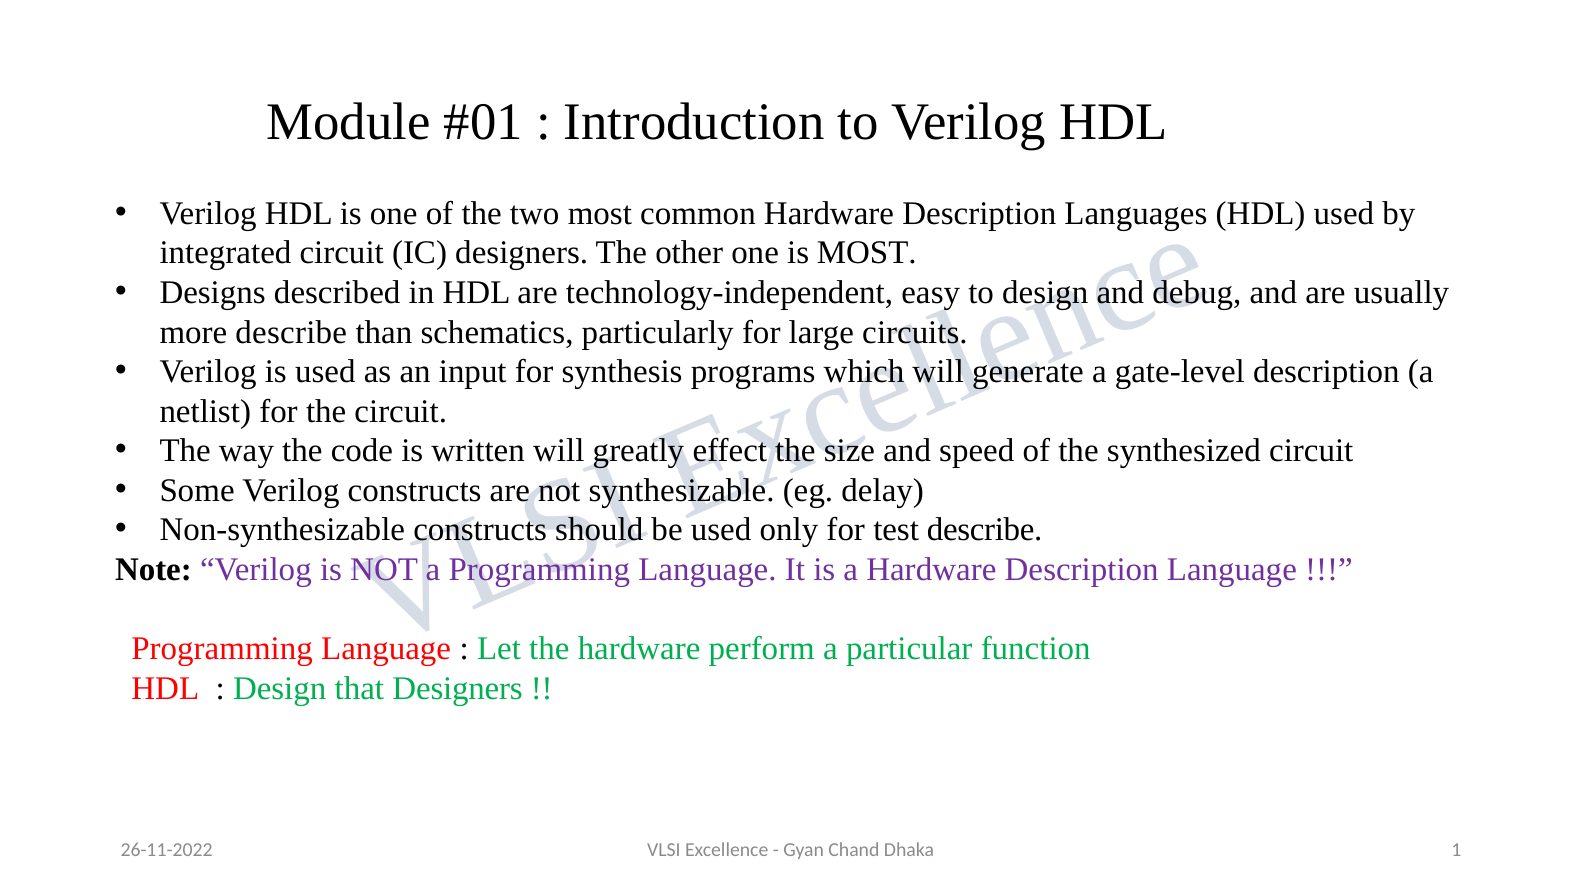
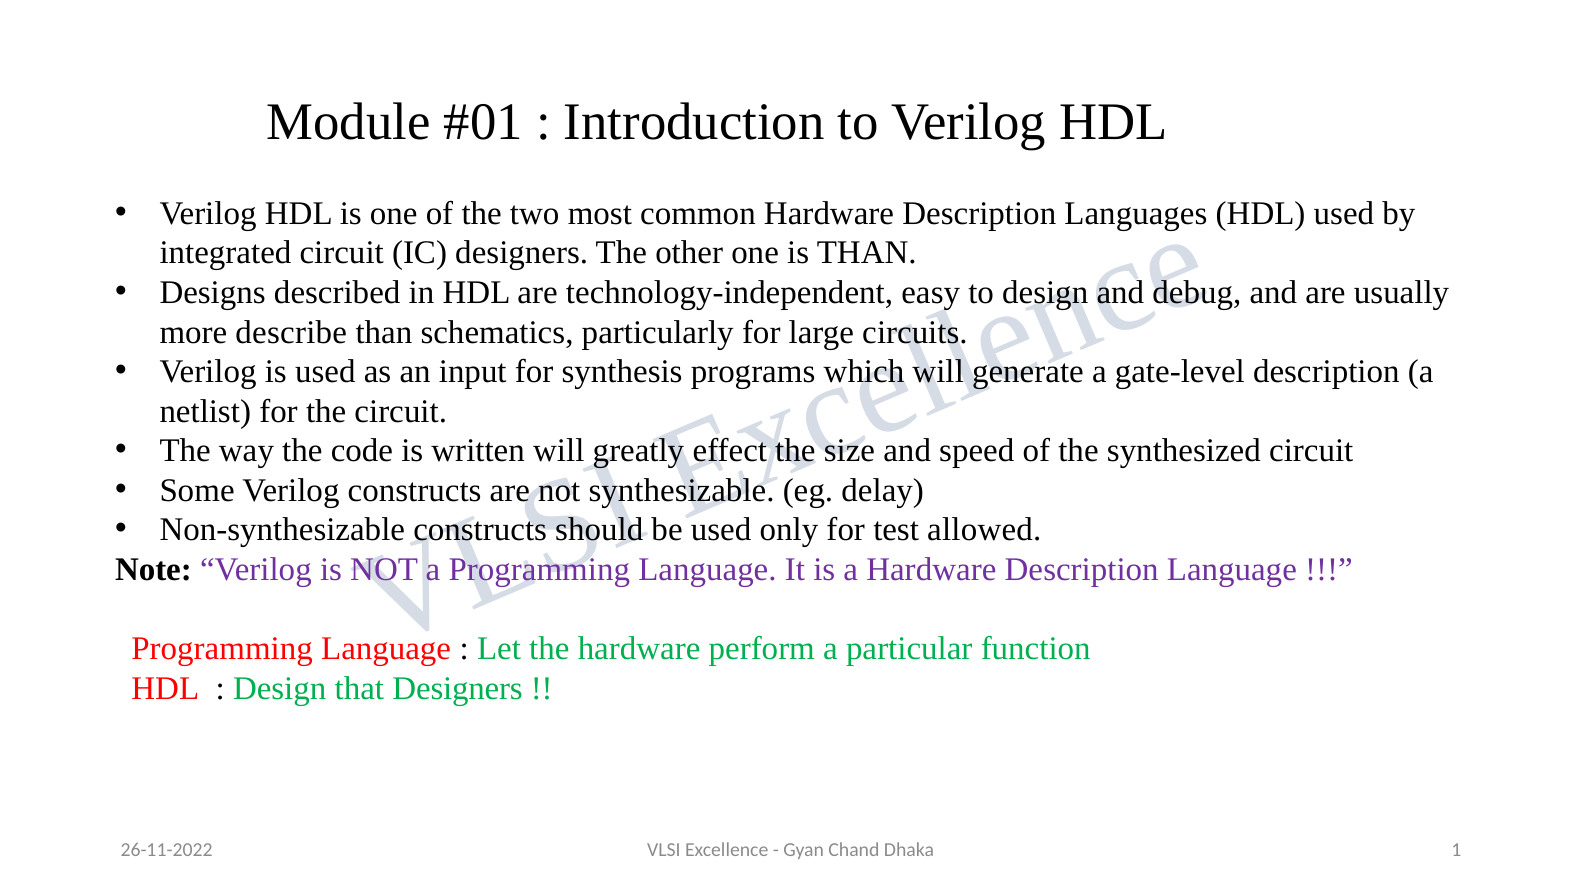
is MOST: MOST -> THAN
test describe: describe -> allowed
